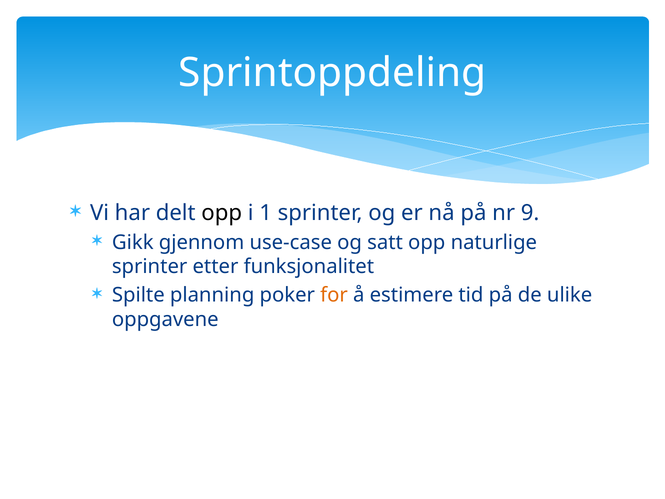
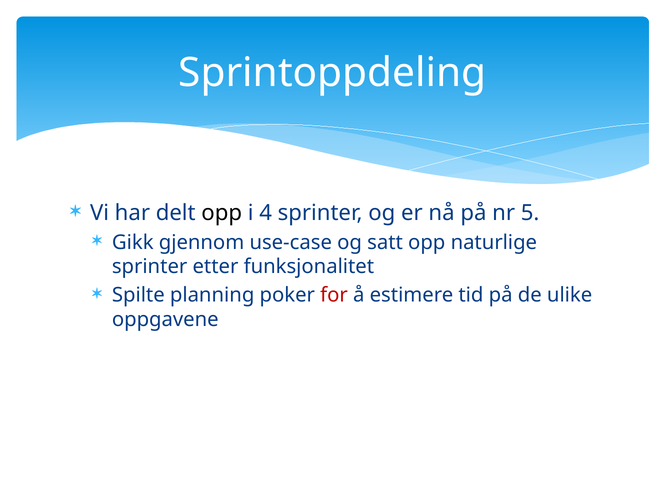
1: 1 -> 4
9: 9 -> 5
for colour: orange -> red
